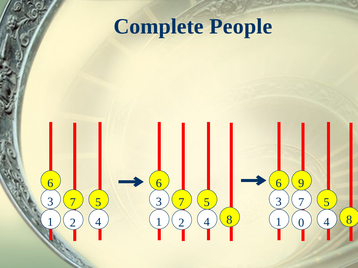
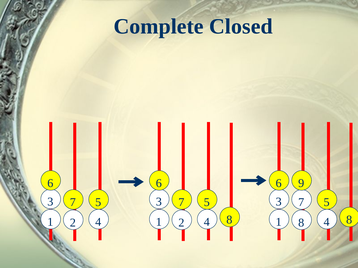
People: People -> Closed
8 0: 0 -> 8
